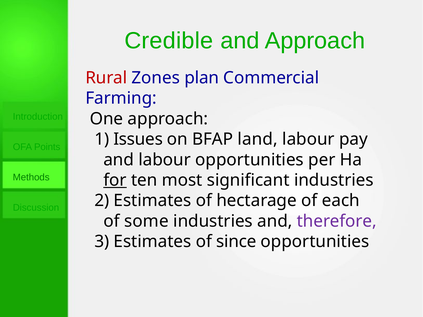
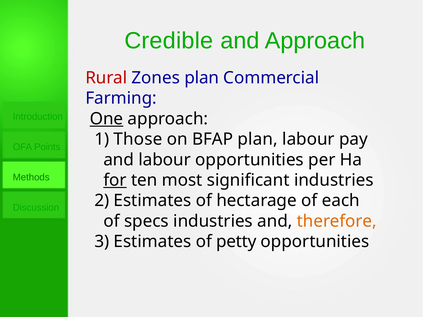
One underline: none -> present
Issues: Issues -> Those
BFAP land: land -> plan
some: some -> specs
therefore colour: purple -> orange
since: since -> petty
